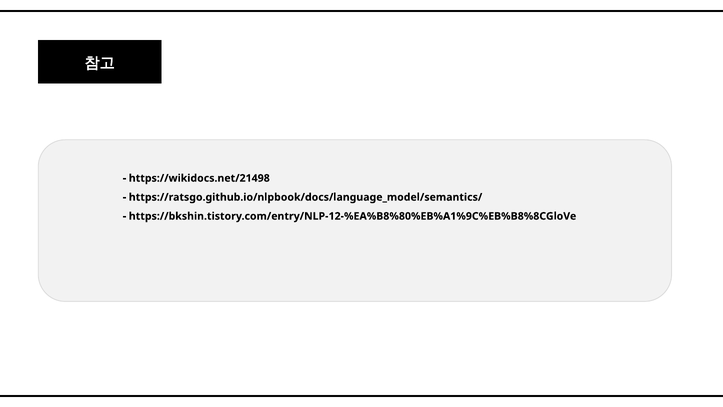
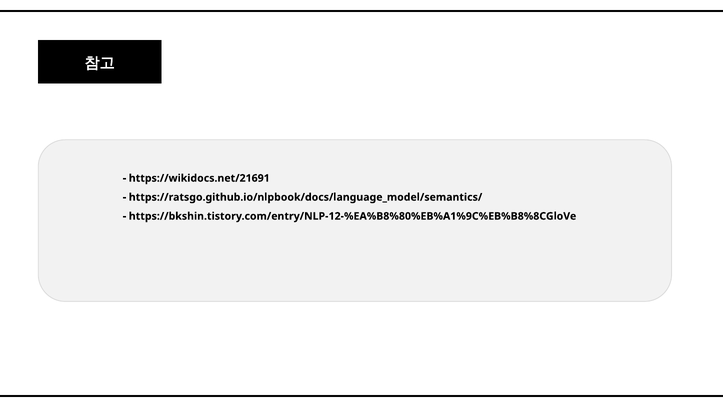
https://wikidocs.net/21498: https://wikidocs.net/21498 -> https://wikidocs.net/21691
